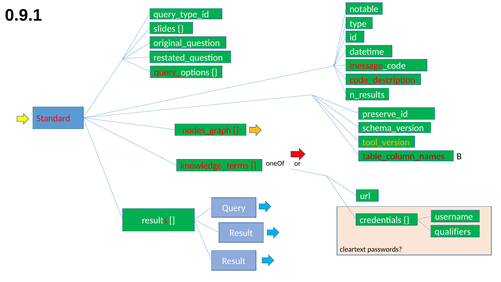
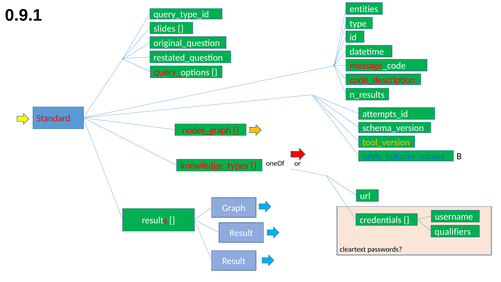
notable: notable -> entities
preserve_id: preserve_id -> attempts_id
table_column_names colour: red -> blue
knowledge_terms: knowledge_terms -> knowledge_types
Query: Query -> Graph
